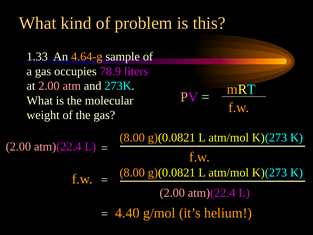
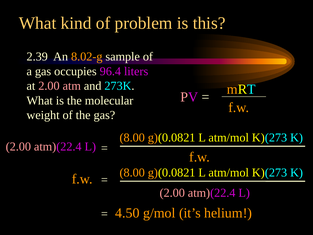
1.33: 1.33 -> 2.39
4.64-g: 4.64-g -> 8.02-g
78.9: 78.9 -> 96.4
4.40: 4.40 -> 4.50
